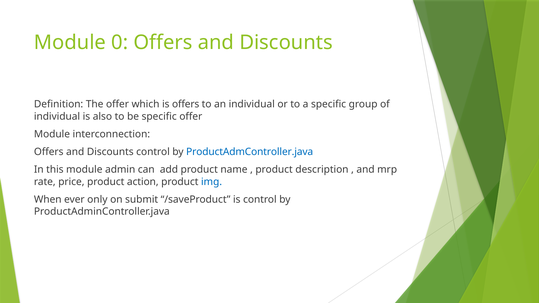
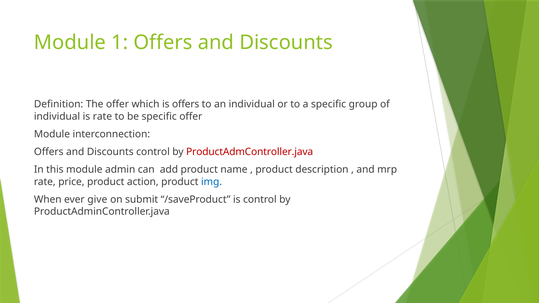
0: 0 -> 1
is also: also -> rate
ProductAdmController.java colour: blue -> red
only: only -> give
